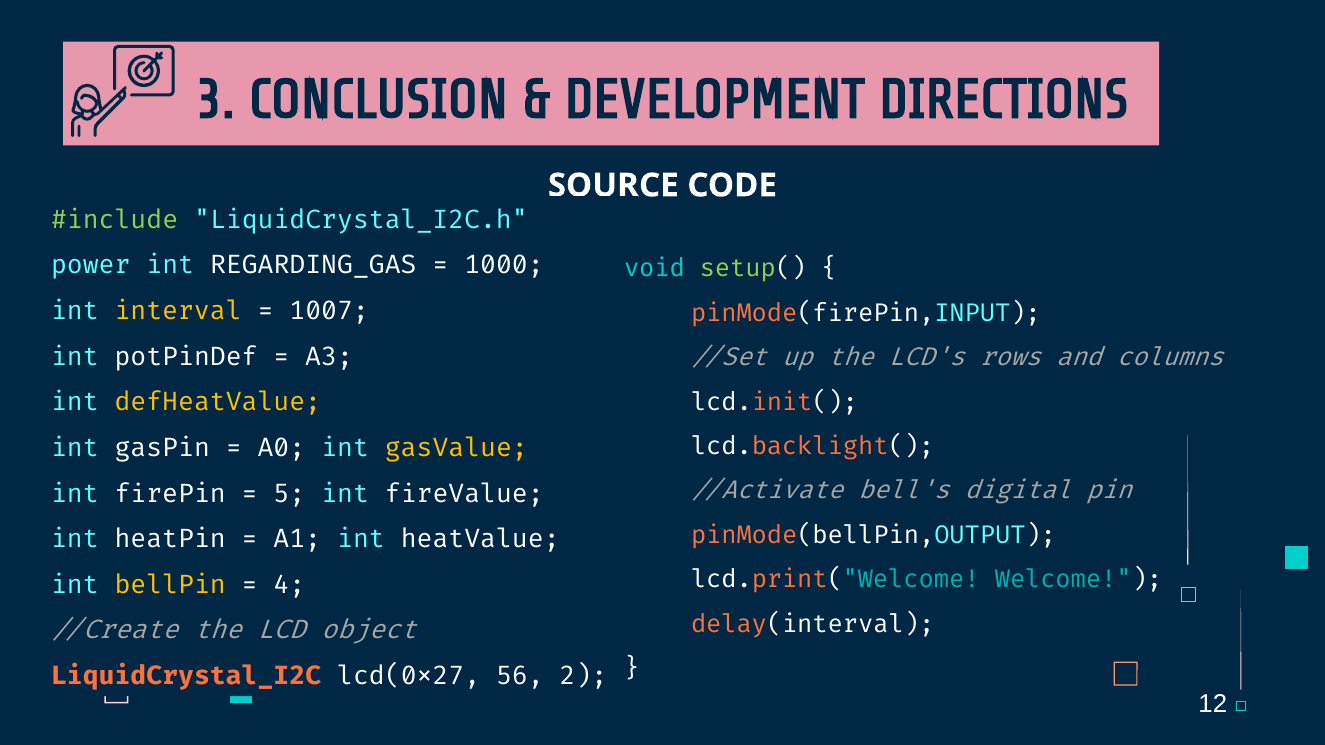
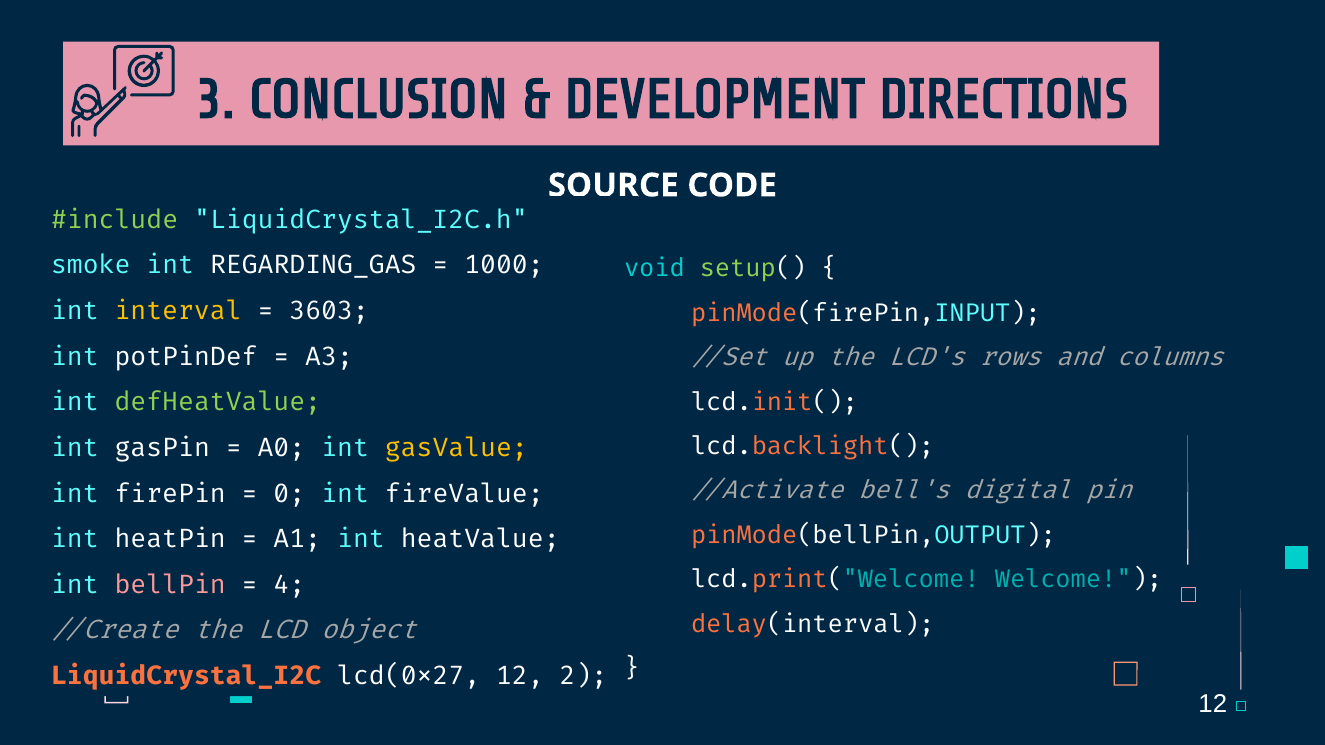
power: power -> smoke
1007: 1007 -> 3603
defHeatValue colour: yellow -> light green
5: 5 -> 0
bellPin colour: yellow -> pink
lcd(0x27 56: 56 -> 12
